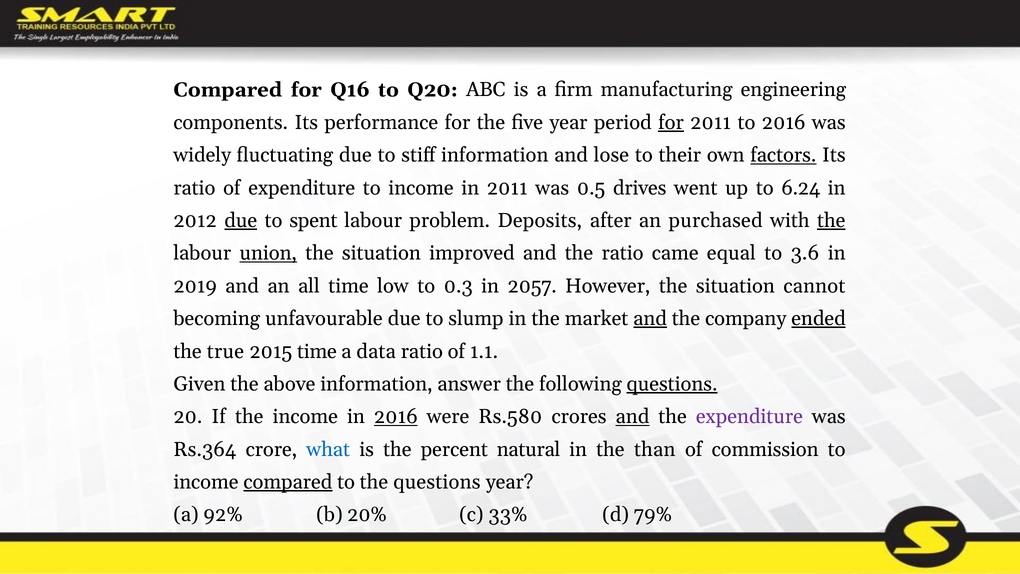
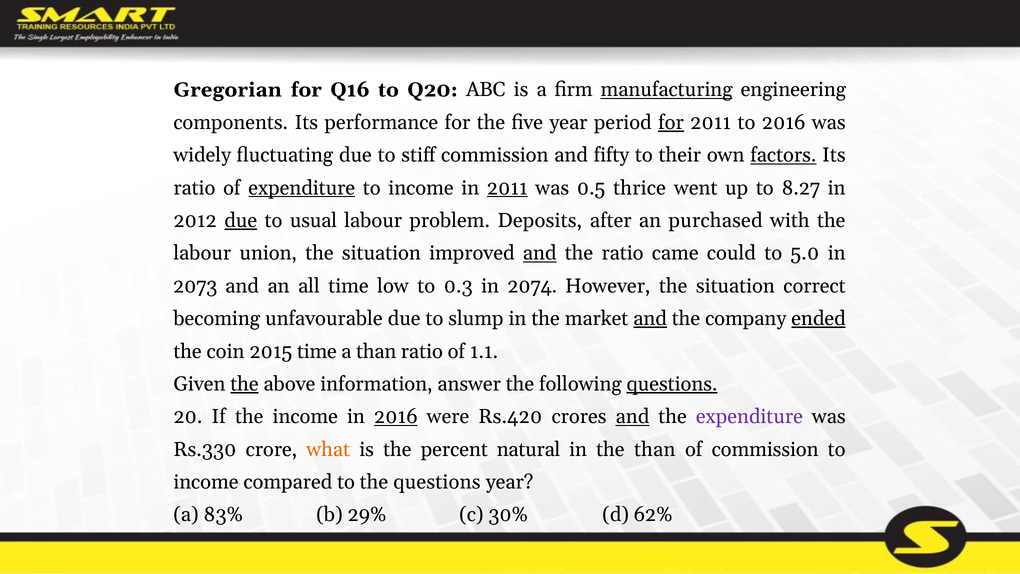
Compared at (228, 90): Compared -> Gregorian
manufacturing underline: none -> present
stiff information: information -> commission
lose: lose -> fifty
expenditure at (302, 188) underline: none -> present
2011 at (507, 188) underline: none -> present
drives: drives -> thrice
6.24: 6.24 -> 8.27
spent: spent -> usual
the at (831, 220) underline: present -> none
union underline: present -> none
and at (540, 253) underline: none -> present
equal: equal -> could
3.6: 3.6 -> 5.0
2019: 2019 -> 2073
2057: 2057 -> 2074
cannot: cannot -> correct
true: true -> coin
a data: data -> than
the at (244, 384) underline: none -> present
Rs.580: Rs.580 -> Rs.420
Rs.364: Rs.364 -> Rs.330
what colour: blue -> orange
compared at (288, 482) underline: present -> none
92%: 92% -> 83%
20%: 20% -> 29%
33%: 33% -> 30%
79%: 79% -> 62%
